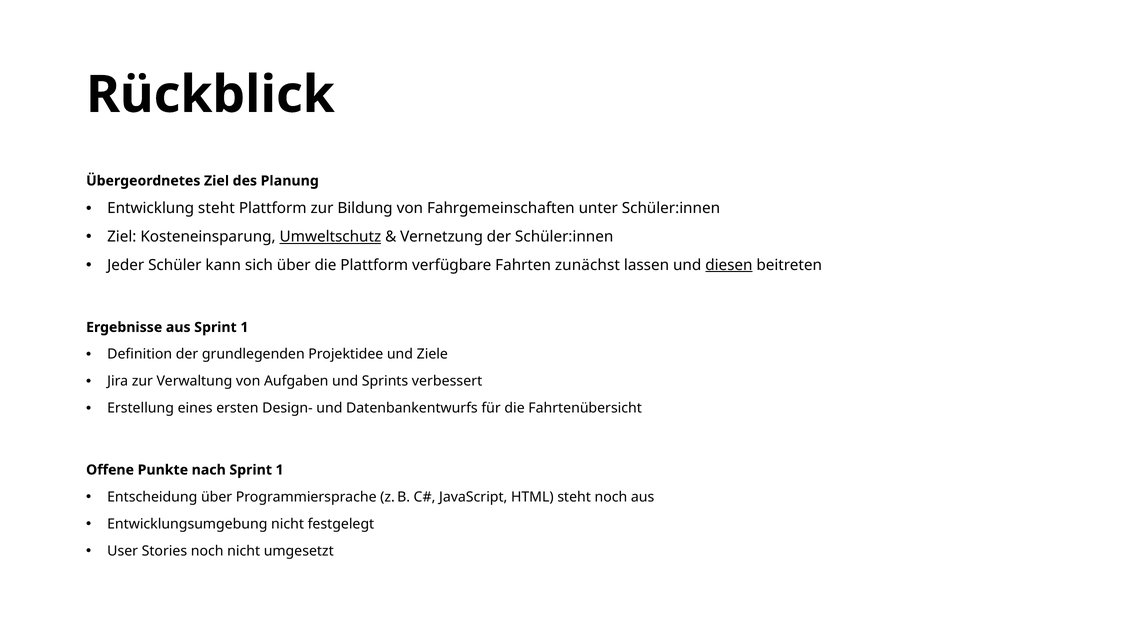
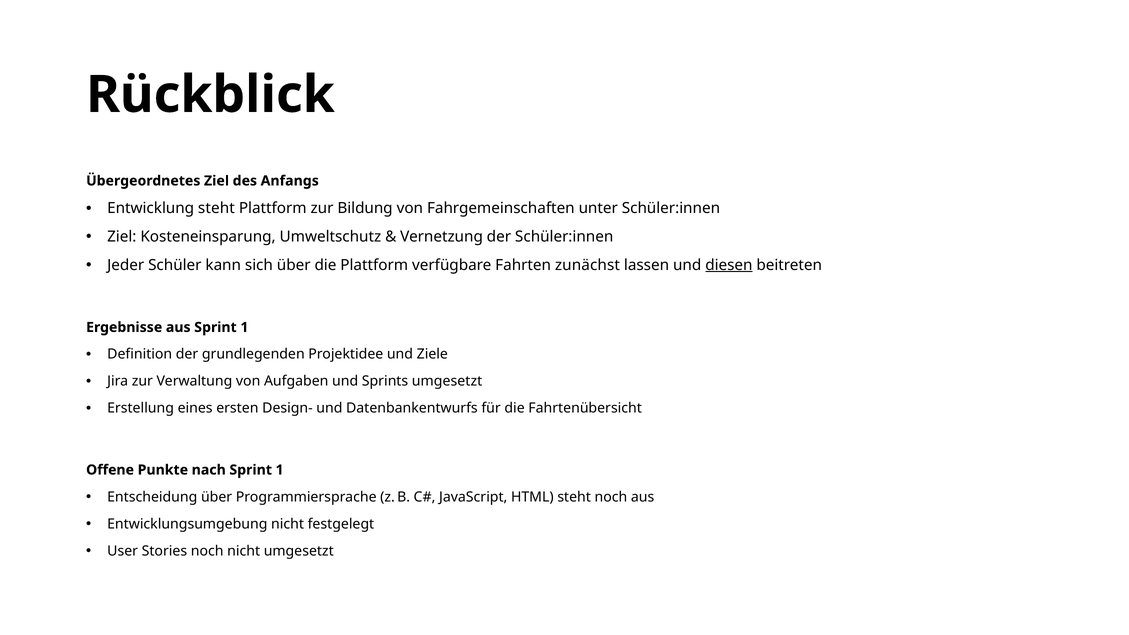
Planung: Planung -> Anfangs
Umweltschutz underline: present -> none
Sprints verbessert: verbessert -> umgesetzt
